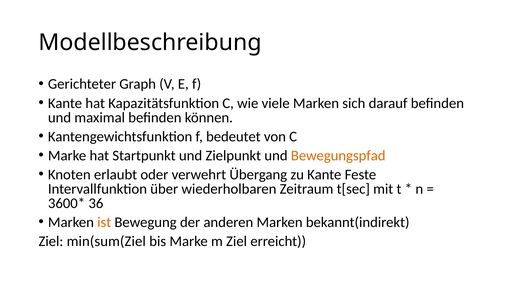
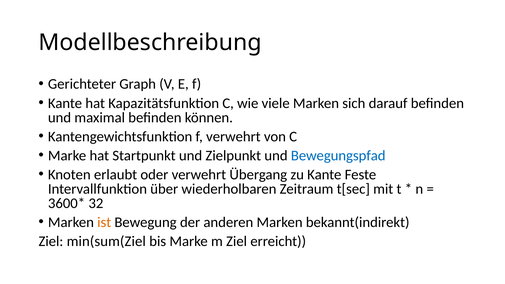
f bedeutet: bedeutet -> verwehrt
Bewegungspfad colour: orange -> blue
36: 36 -> 32
